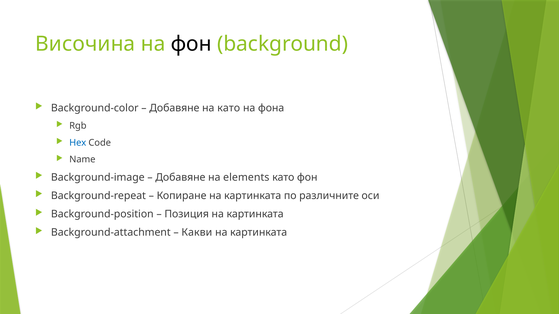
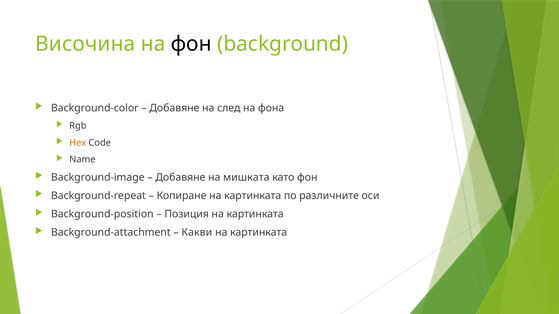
на като: като -> след
Hex colour: blue -> orange
elements: elements -> мишката
